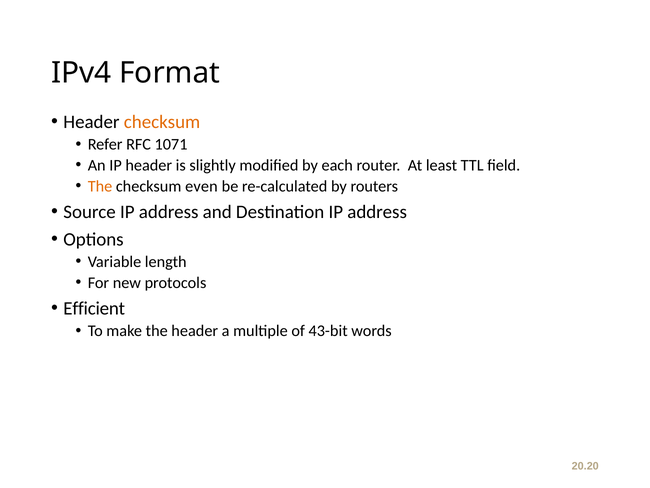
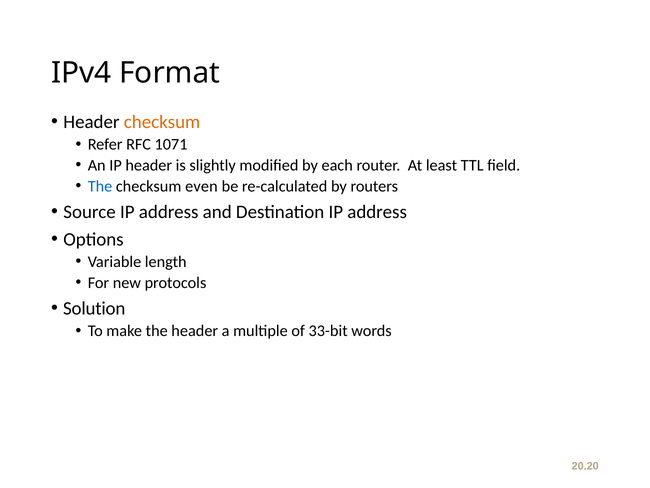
The at (100, 186) colour: orange -> blue
Efficient: Efficient -> Solution
43-bit: 43-bit -> 33-bit
